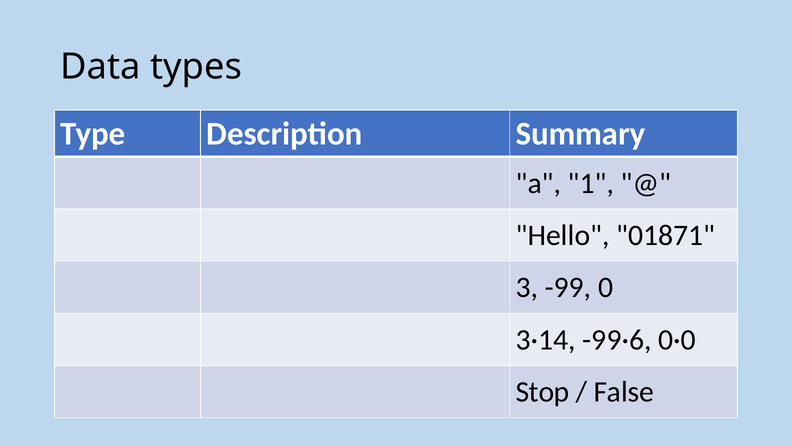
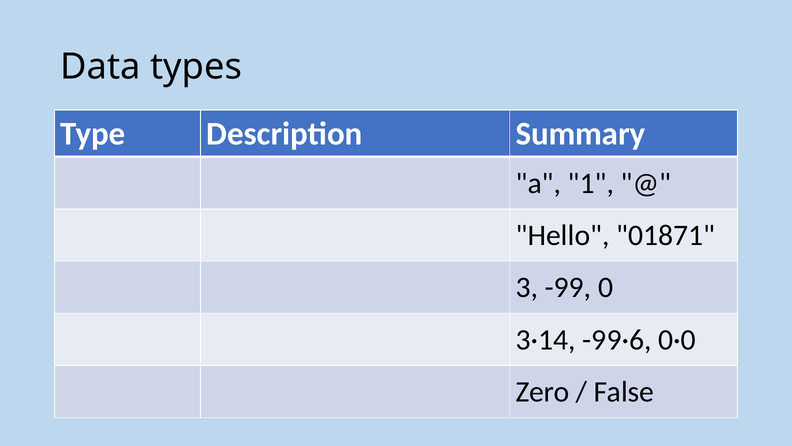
Stop: Stop -> Zero
